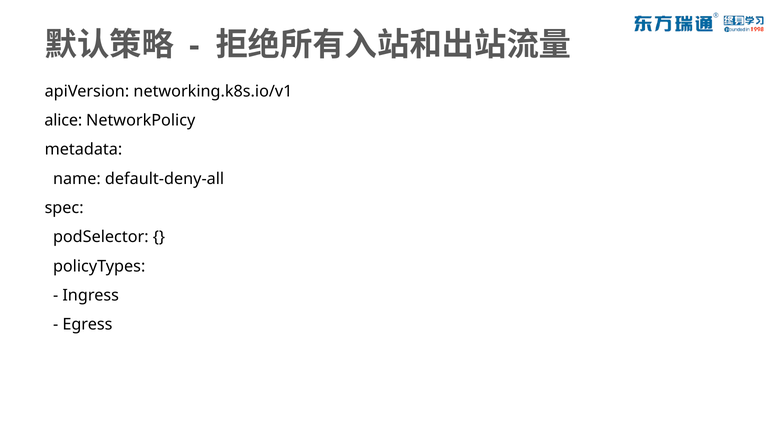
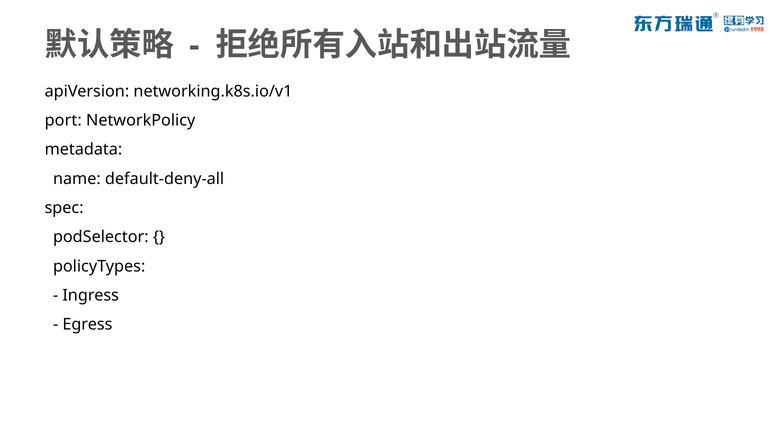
alice: alice -> port
